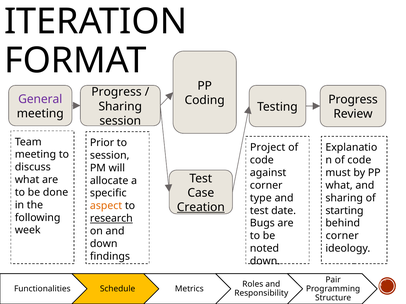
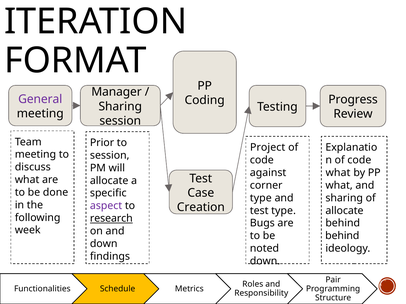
Progress at (116, 92): Progress -> Manager
must at (338, 173): must -> what
aspect colour: orange -> purple
Creation underline: present -> none
test date: date -> type
starting at (344, 211): starting -> allocate
corner at (342, 236): corner -> behind
